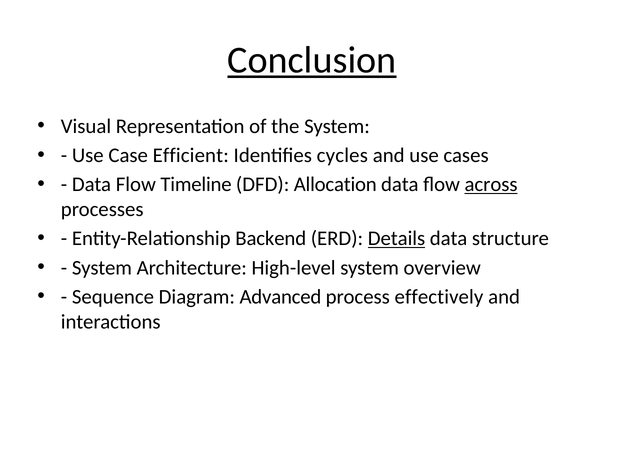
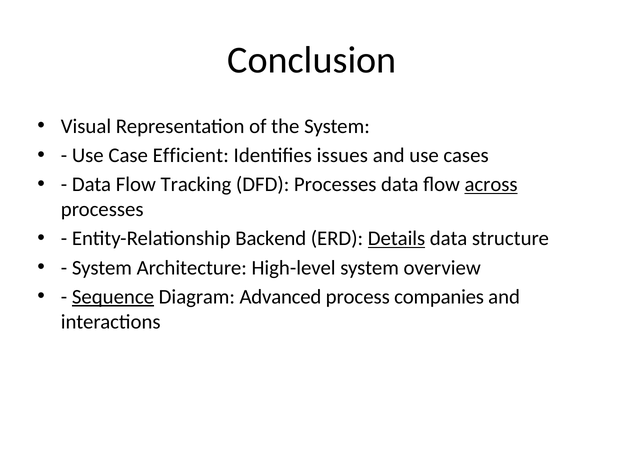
Conclusion underline: present -> none
cycles: cycles -> issues
Timeline: Timeline -> Tracking
DFD Allocation: Allocation -> Processes
Sequence underline: none -> present
effectively: effectively -> companies
